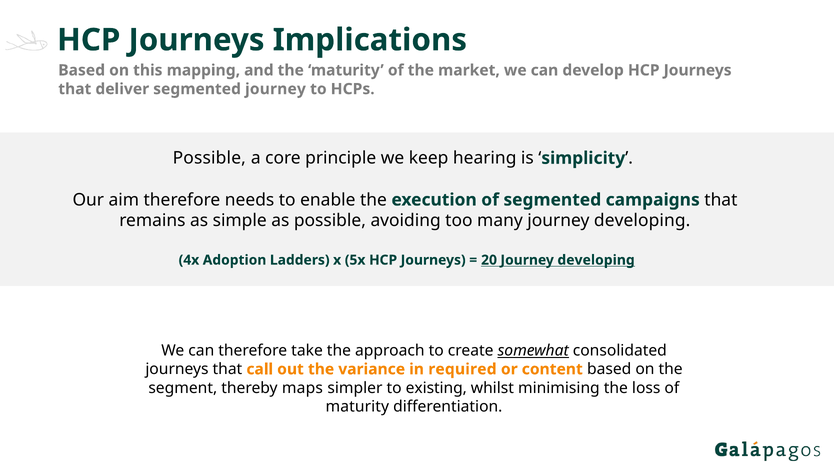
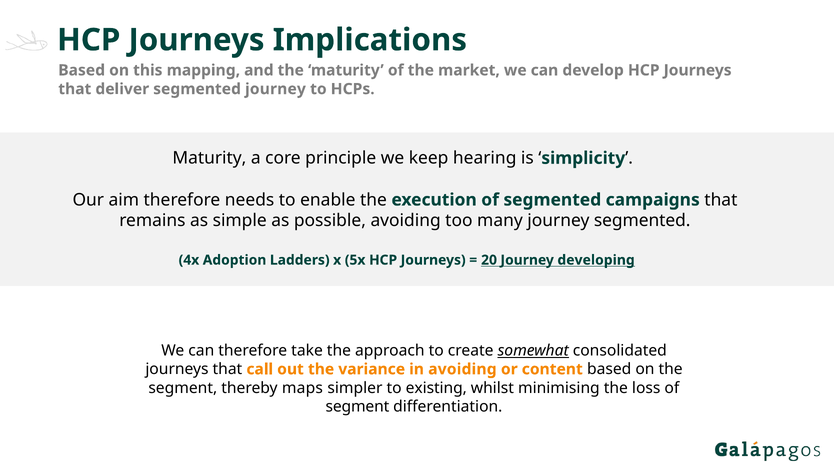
Possible at (209, 158): Possible -> Maturity
many journey developing: developing -> segmented
in required: required -> avoiding
maturity at (357, 407): maturity -> segment
